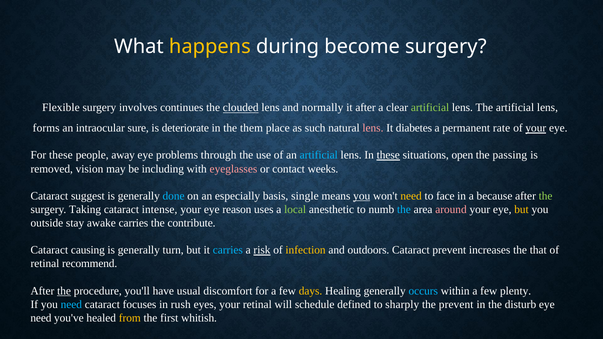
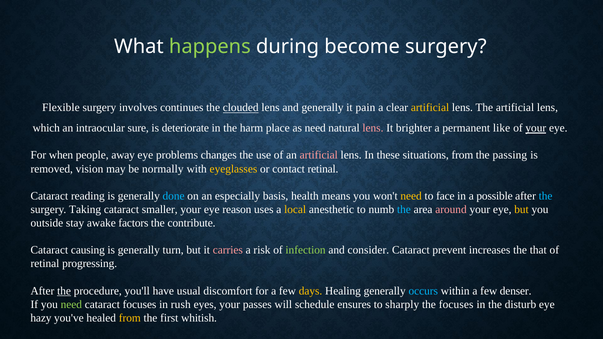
happens colour: yellow -> light green
and normally: normally -> generally
it after: after -> pain
artificial at (430, 108) colour: light green -> yellow
forms: forms -> which
them: them -> harm
as such: such -> need
diabetes: diabetes -> brighter
rate: rate -> like
For these: these -> when
through: through -> changes
artificial at (319, 155) colour: light blue -> pink
these at (388, 155) underline: present -> none
situations open: open -> from
including: including -> normally
eyeglasses colour: pink -> yellow
contact weeks: weeks -> retinal
suggest: suggest -> reading
single: single -> health
you at (362, 196) underline: present -> none
because: because -> possible
the at (546, 196) colour: light green -> light blue
intense: intense -> smaller
local colour: light green -> yellow
awake carries: carries -> factors
carries at (228, 250) colour: light blue -> pink
risk underline: present -> none
infection colour: yellow -> light green
outdoors: outdoors -> consider
recommend: recommend -> progressing
plenty: plenty -> denser
need at (71, 305) colour: light blue -> light green
your retinal: retinal -> passes
defined: defined -> ensures
the prevent: prevent -> focuses
need at (41, 318): need -> hazy
